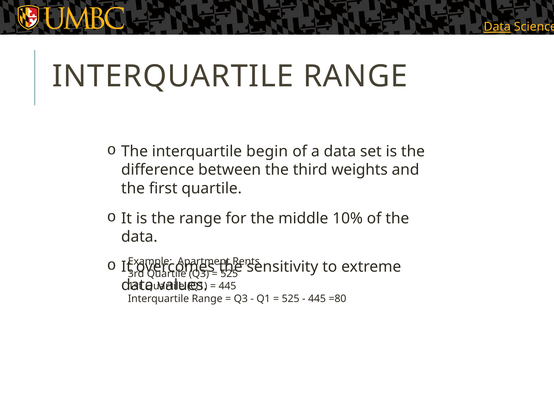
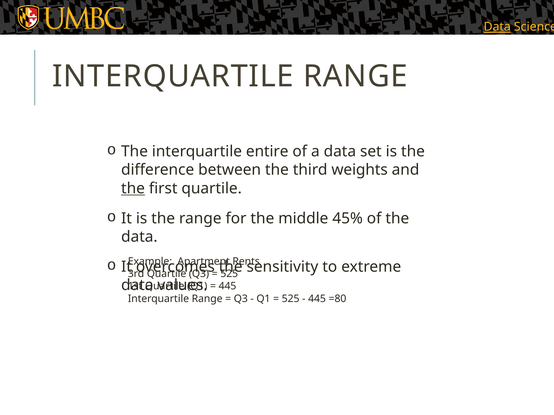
begin: begin -> entire
the at (133, 189) underline: none -> present
10%: 10% -> 45%
